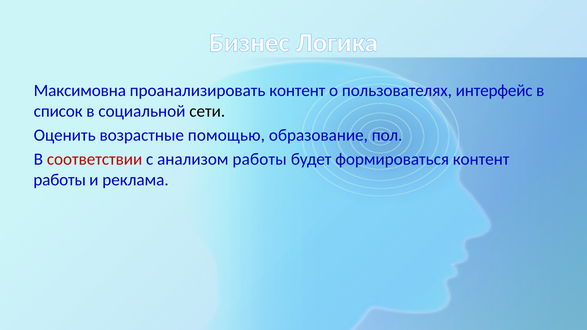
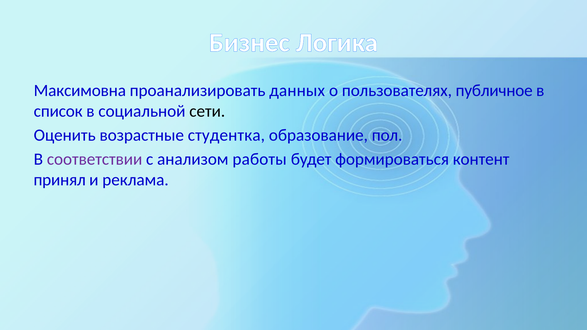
проанализировать контент: контент -> данных
интерфейс: интерфейс -> публичное
помощью: помощью -> студентка
соответствии colour: red -> purple
работы at (60, 180): работы -> принял
